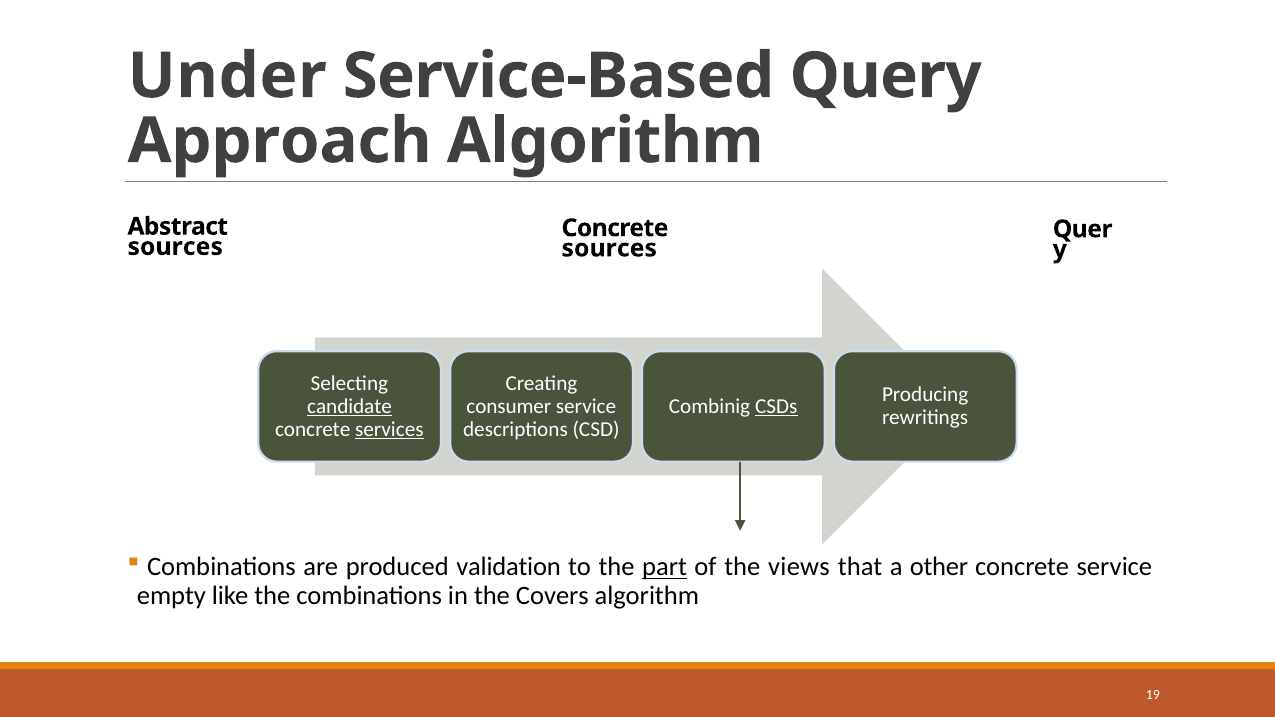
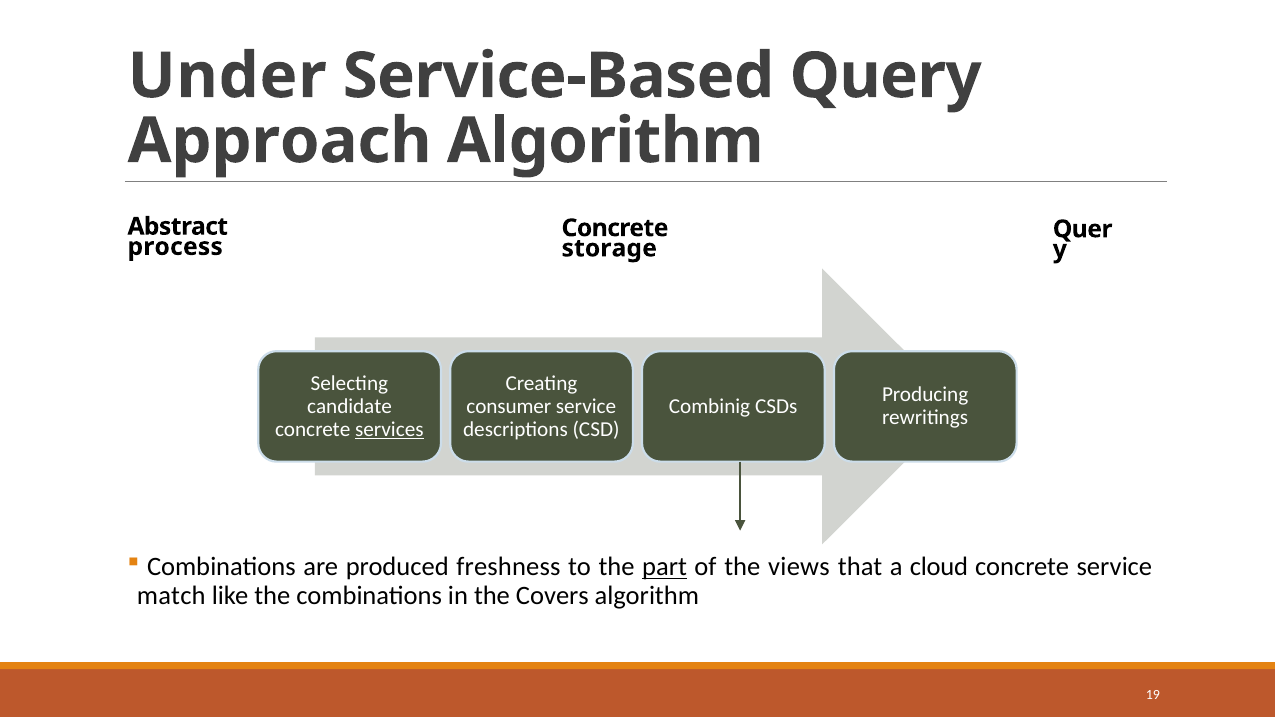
sources at (175, 247): sources -> process
sources at (609, 248): sources -> storage
candidate underline: present -> none
CSDs underline: present -> none
validation: validation -> freshness
other: other -> cloud
empty: empty -> match
